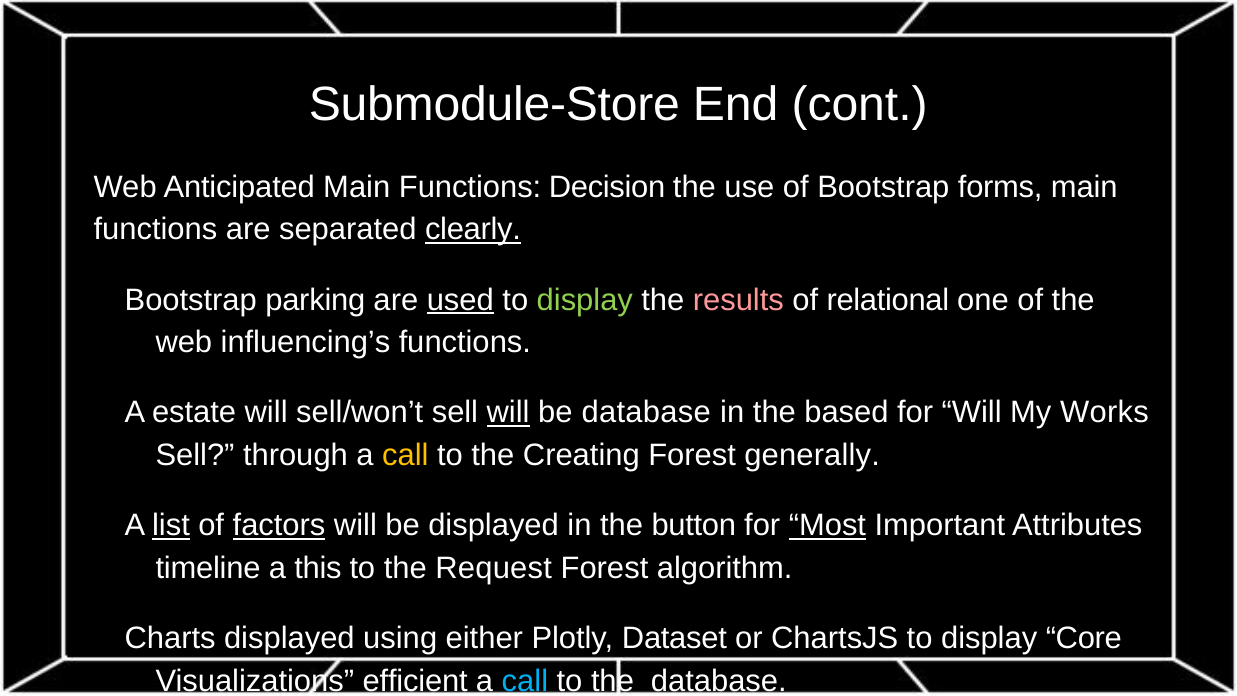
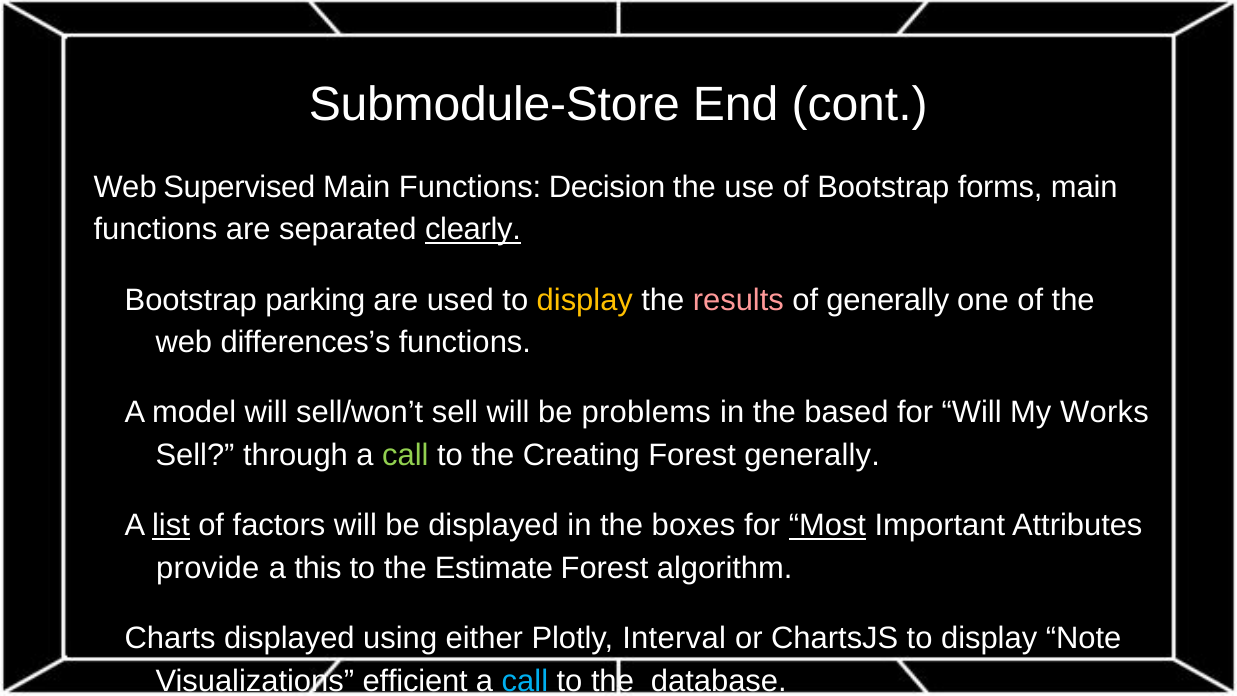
Anticipated: Anticipated -> Supervised
used underline: present -> none
display at (585, 300) colour: light green -> yellow
of relational: relational -> generally
influencing’s: influencing’s -> differences’s
estate: estate -> model
will at (508, 413) underline: present -> none
be database: database -> problems
call at (405, 455) colour: yellow -> light green
factors underline: present -> none
button: button -> boxes
timeline: timeline -> provide
Request: Request -> Estimate
Dataset: Dataset -> Interval
Core: Core -> Note
